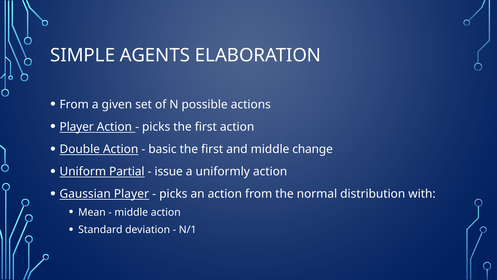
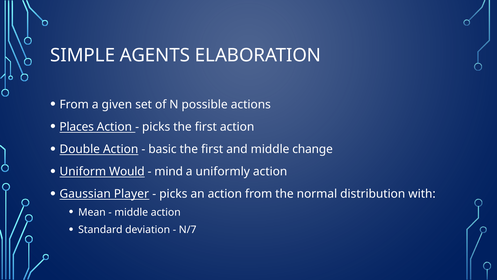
Player at (77, 127): Player -> Places
Partial: Partial -> Would
issue: issue -> mind
N/1: N/1 -> N/7
